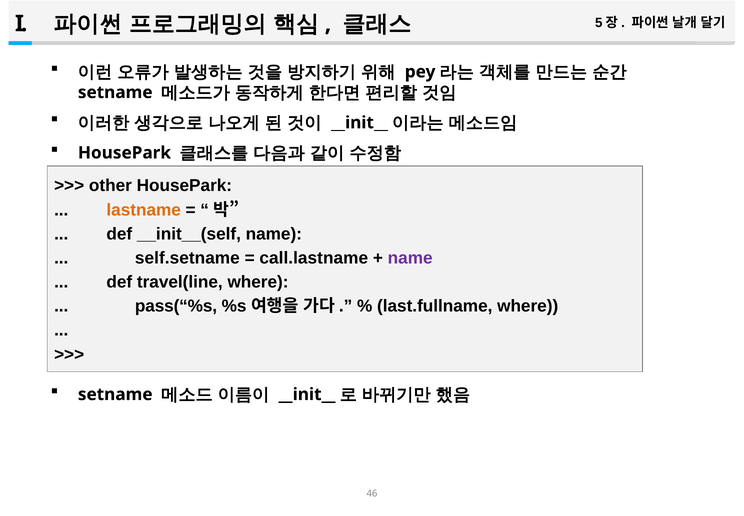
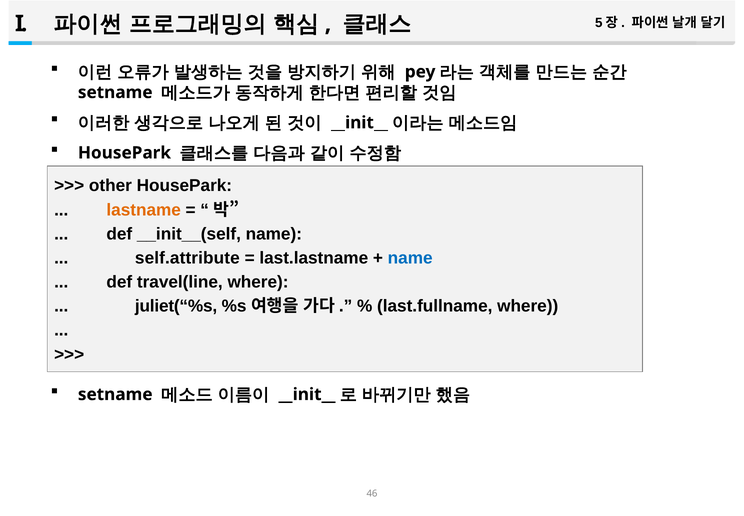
self.setname: self.setname -> self.attribute
call.lastname: call.lastname -> last.lastname
name at (410, 258) colour: purple -> blue
pass(“%s: pass(“%s -> juliet(“%s
